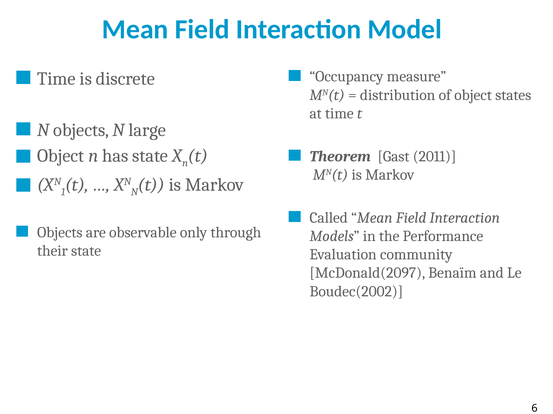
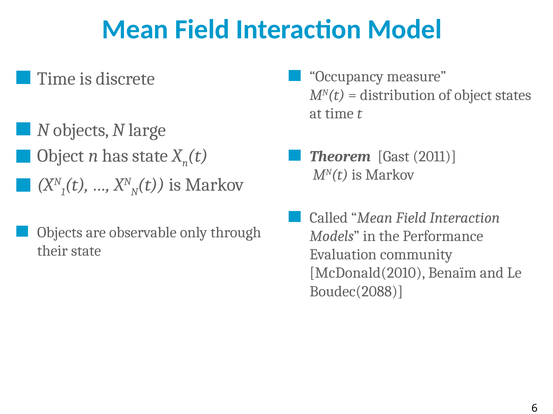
McDonald(2097: McDonald(2097 -> McDonald(2010
Boudec(2002: Boudec(2002 -> Boudec(2088
